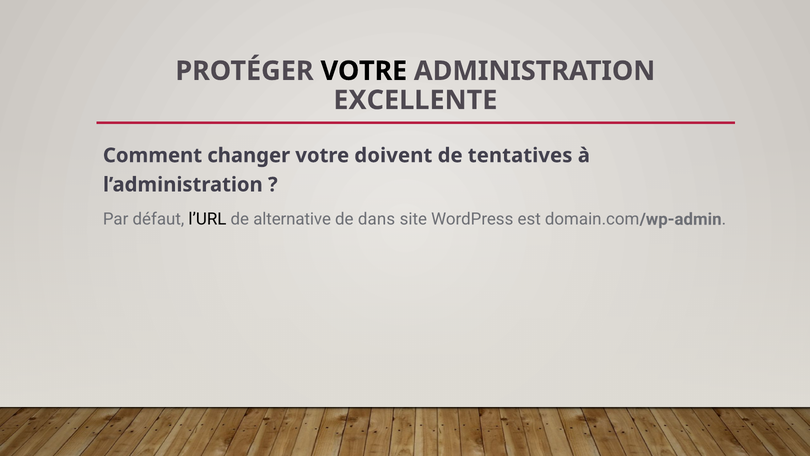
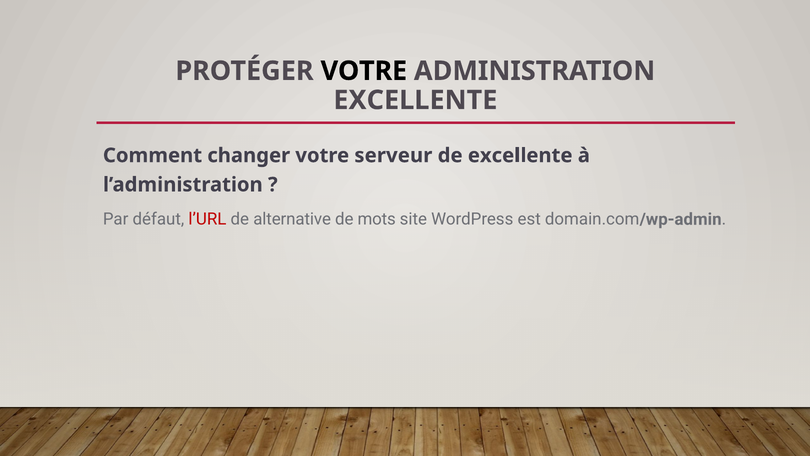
doivent: doivent -> serveur
de tentatives: tentatives -> excellente
l’URL colour: black -> red
dans: dans -> mots
